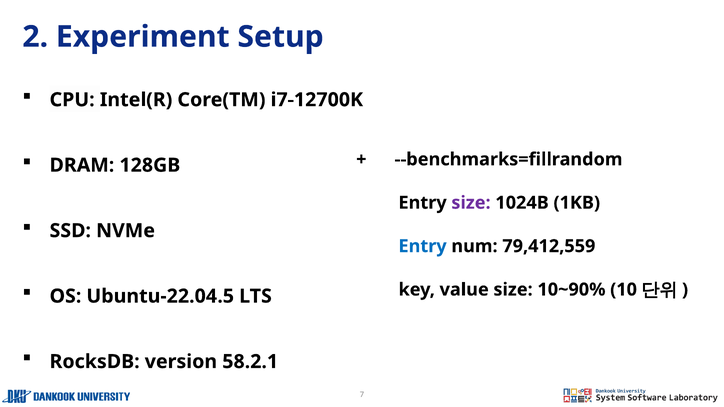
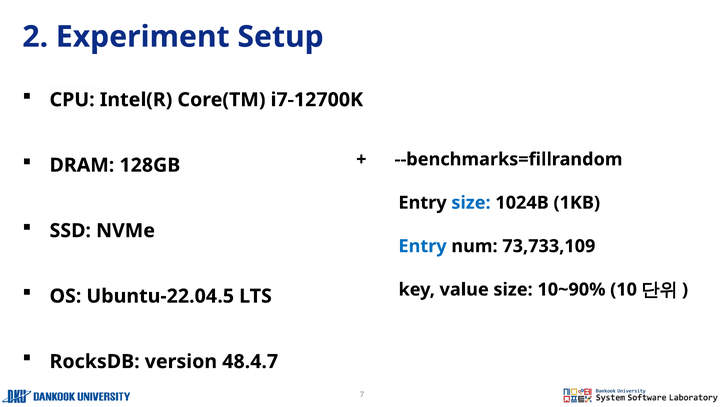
size at (471, 203) colour: purple -> blue
79,412,559: 79,412,559 -> 73,733,109
58.2.1: 58.2.1 -> 48.4.7
